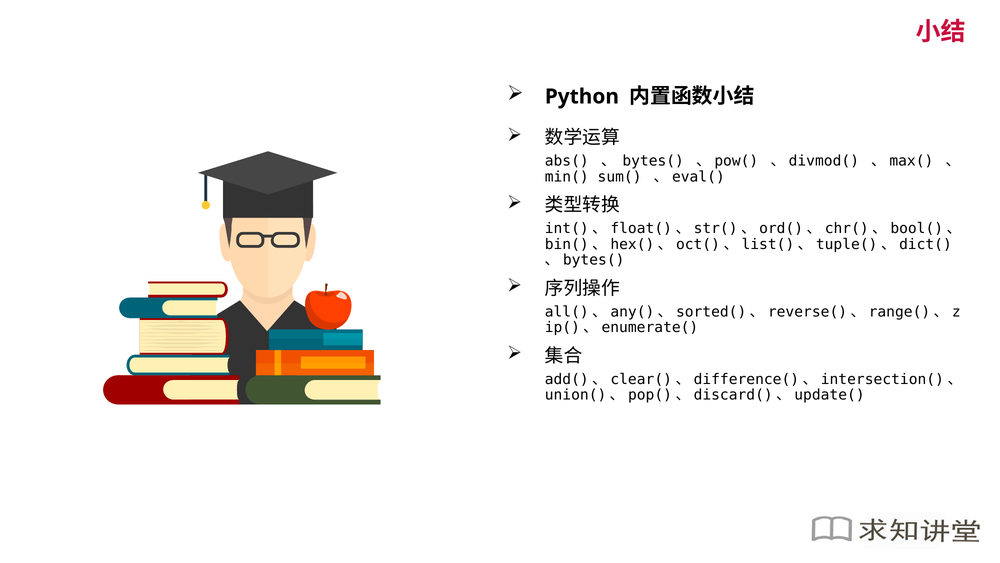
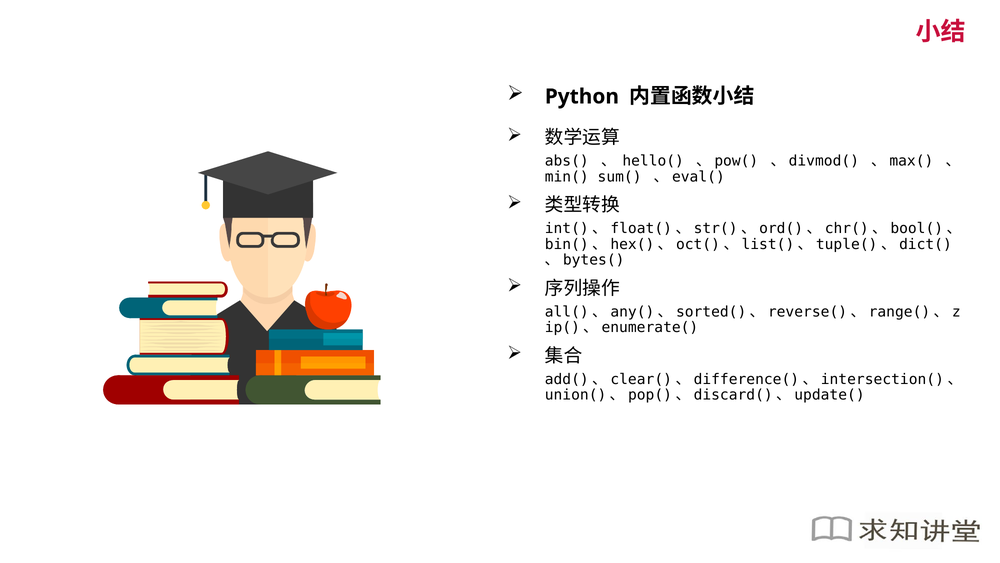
bytes(: bytes( -> hello(
